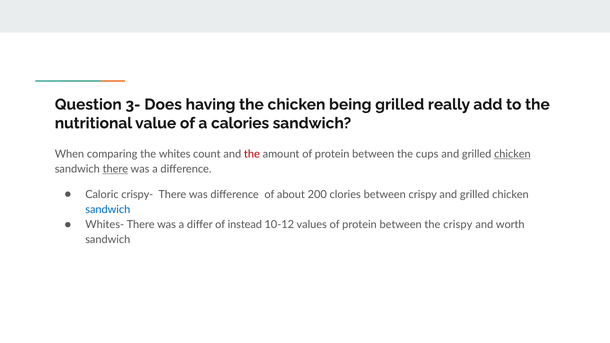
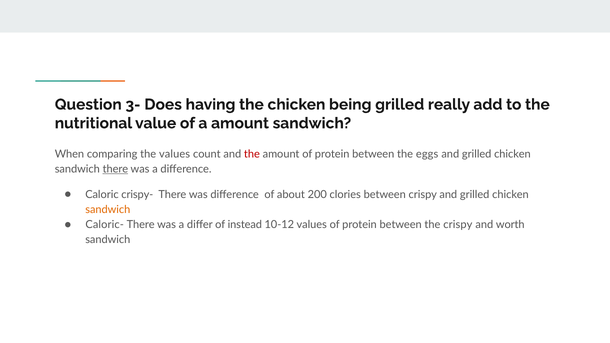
a calories: calories -> amount
the whites: whites -> values
cups: cups -> eggs
chicken at (512, 154) underline: present -> none
sandwich at (108, 210) colour: blue -> orange
Whites-: Whites- -> Caloric-
